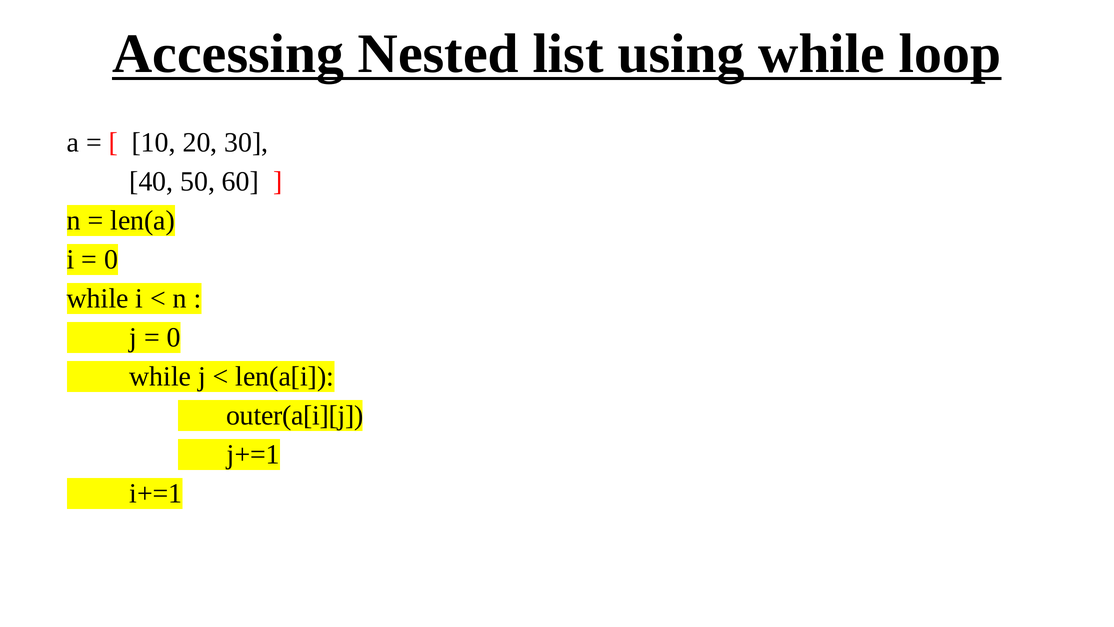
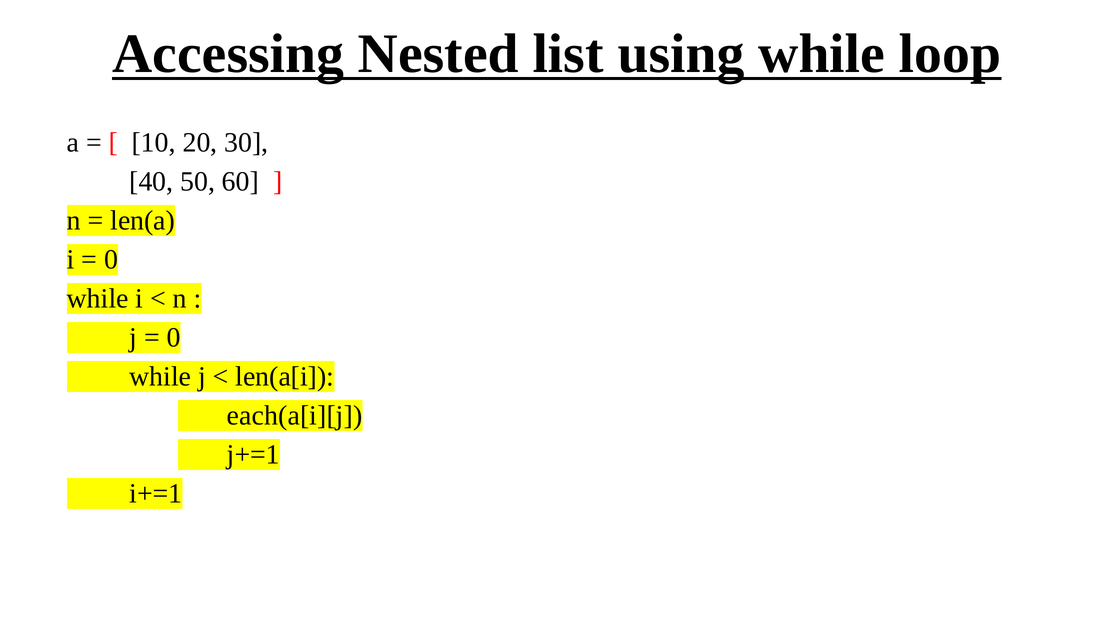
outer(a[i][j: outer(a[i][j -> each(a[i][j
